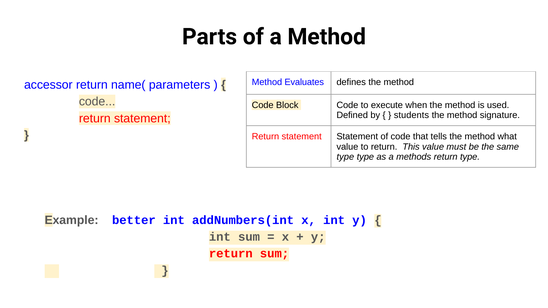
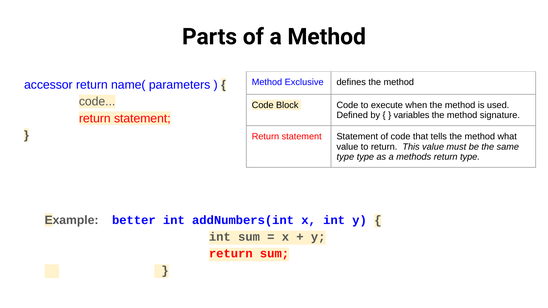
Evaluates: Evaluates -> Exclusive
students: students -> variables
